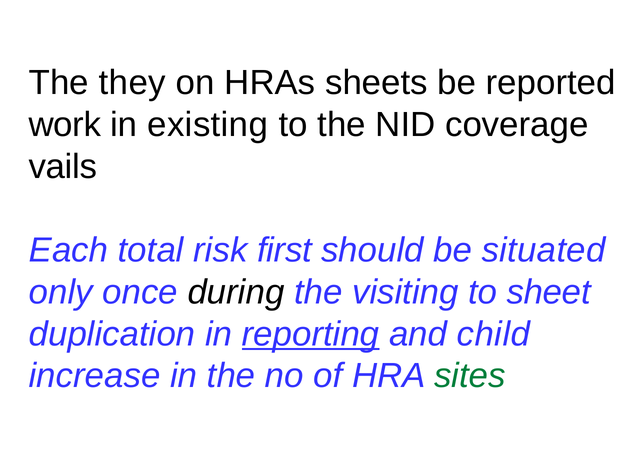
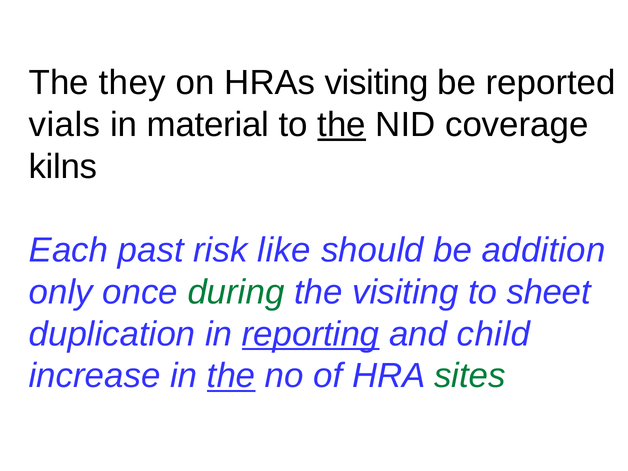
HRAs sheets: sheets -> visiting
work: work -> vials
existing: existing -> material
the at (342, 125) underline: none -> present
vails: vails -> kilns
total: total -> past
first: first -> like
situated: situated -> addition
during colour: black -> green
the at (231, 376) underline: none -> present
